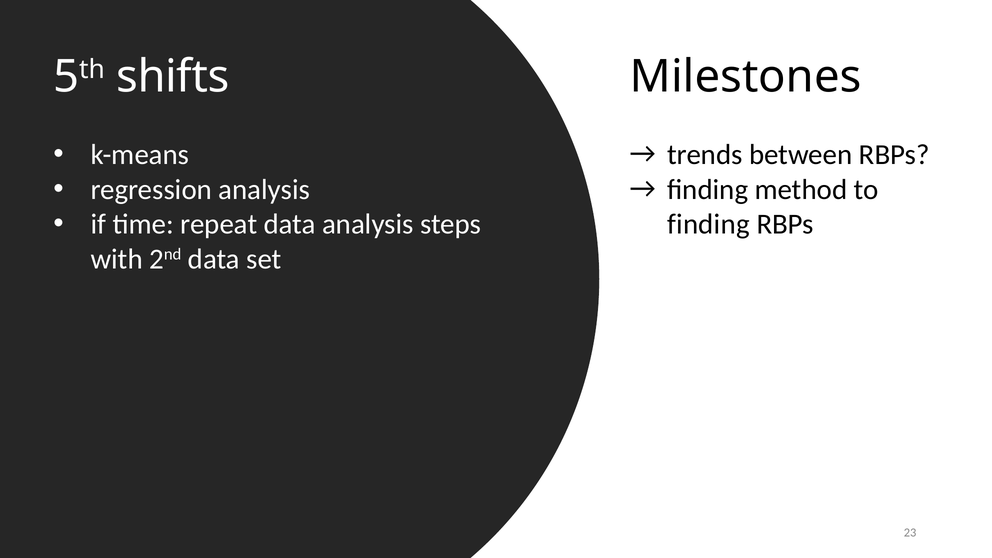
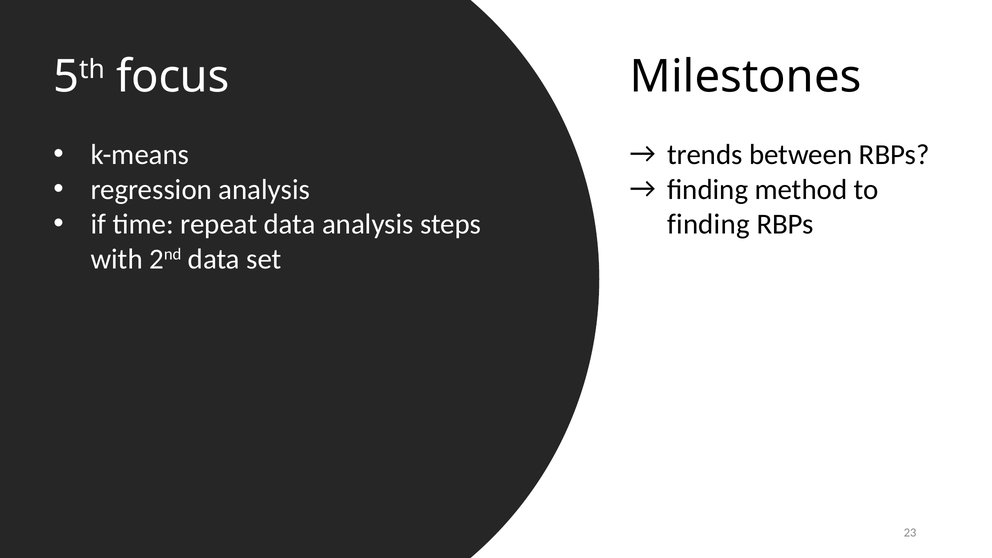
shifts: shifts -> focus
